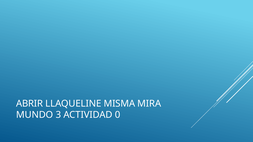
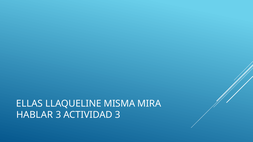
ABRIR: ABRIR -> ELLAS
MUNDO: MUNDO -> HABLAR
ACTIVIDAD 0: 0 -> 3
